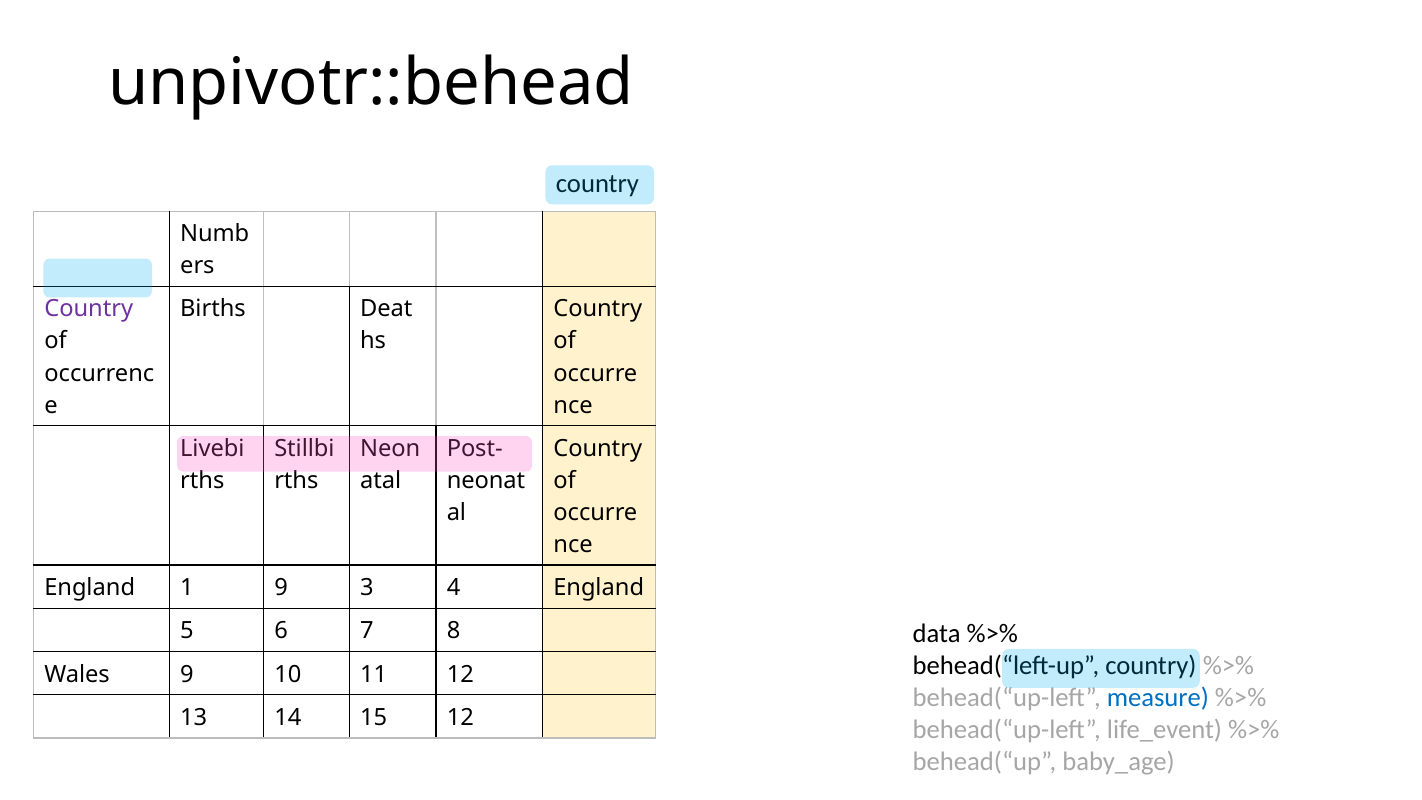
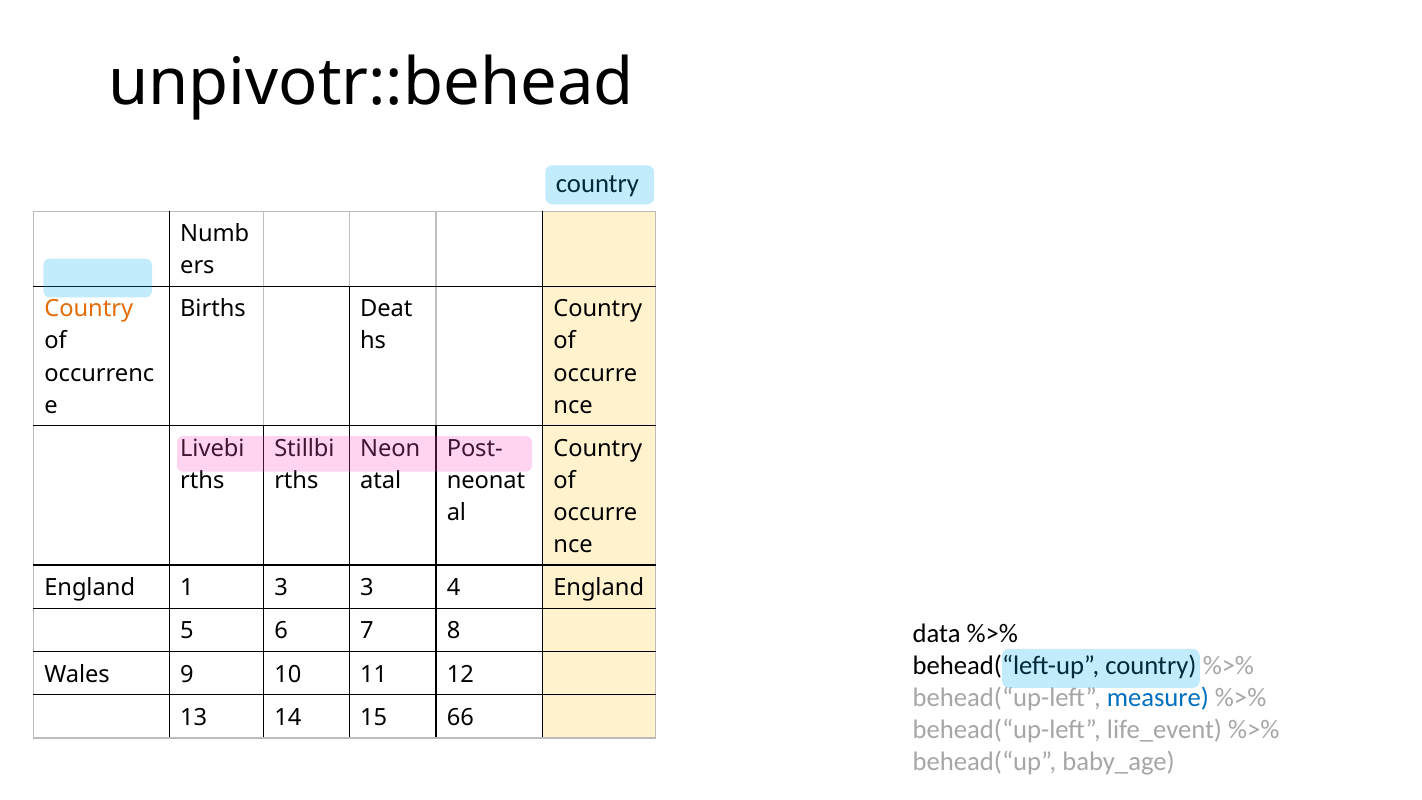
Country at (89, 309) colour: purple -> orange
1 9: 9 -> 3
15 12: 12 -> 66
